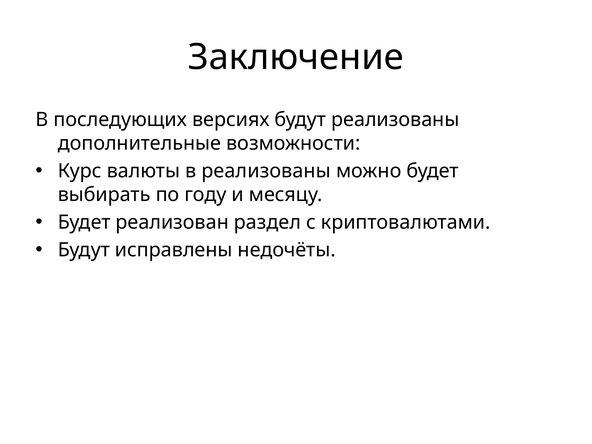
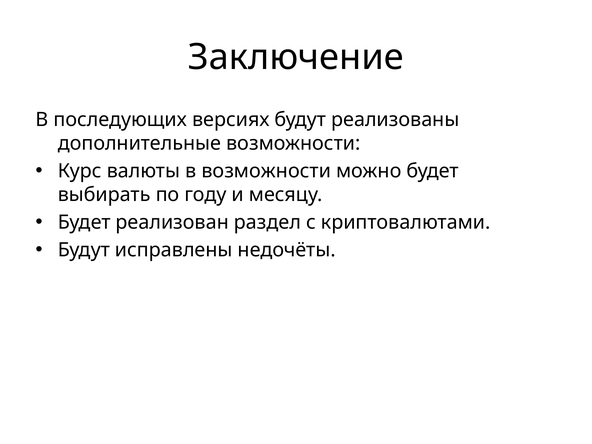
в реализованы: реализованы -> возможности
